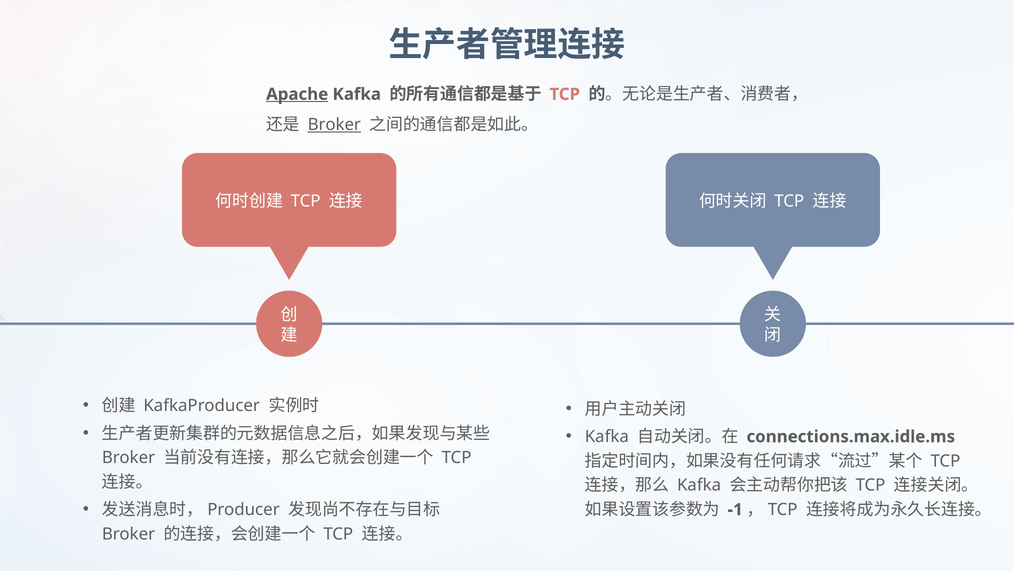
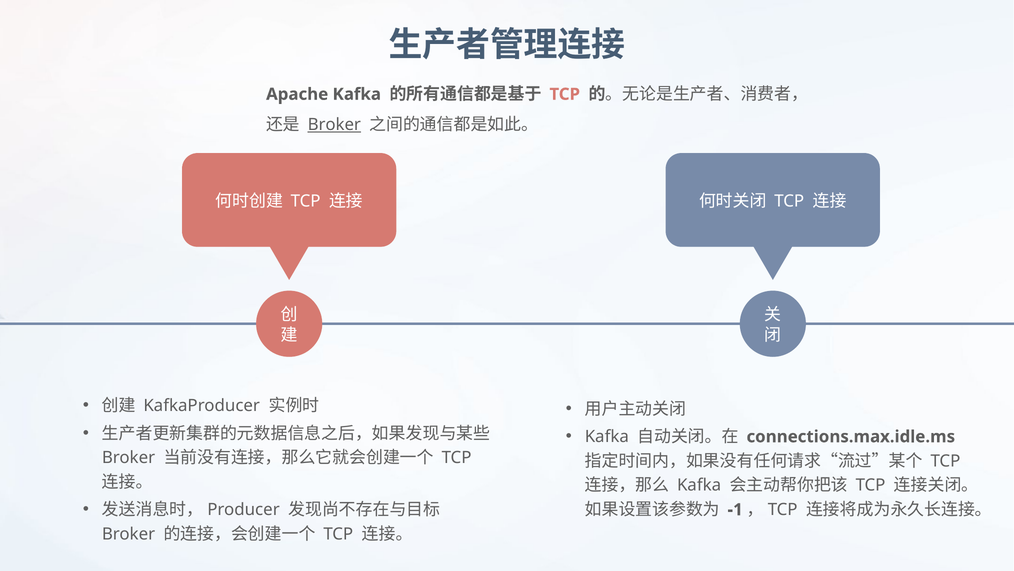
Apache underline: present -> none
